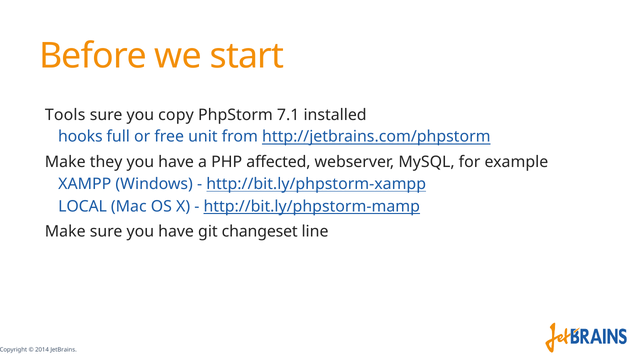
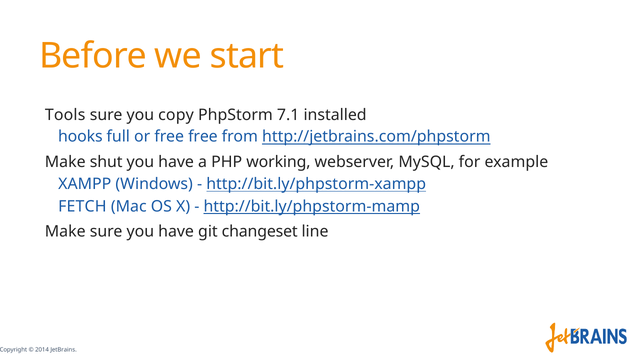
free unit: unit -> free
they: they -> shut
affected: affected -> working
LOCAL: LOCAL -> FETCH
